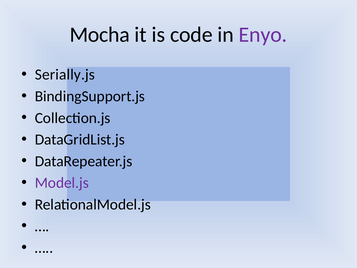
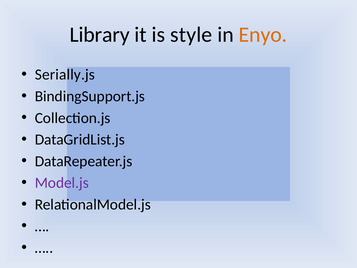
Mocha: Mocha -> Library
code: code -> style
Enyo colour: purple -> orange
